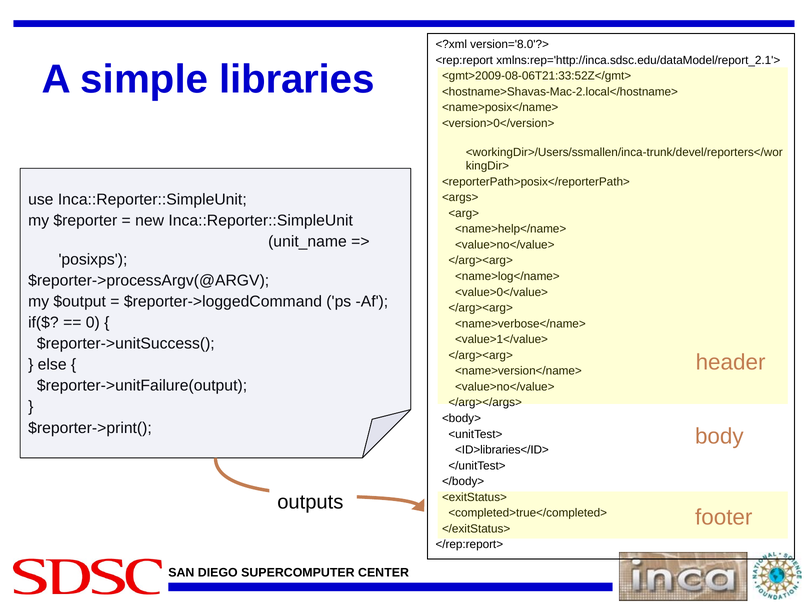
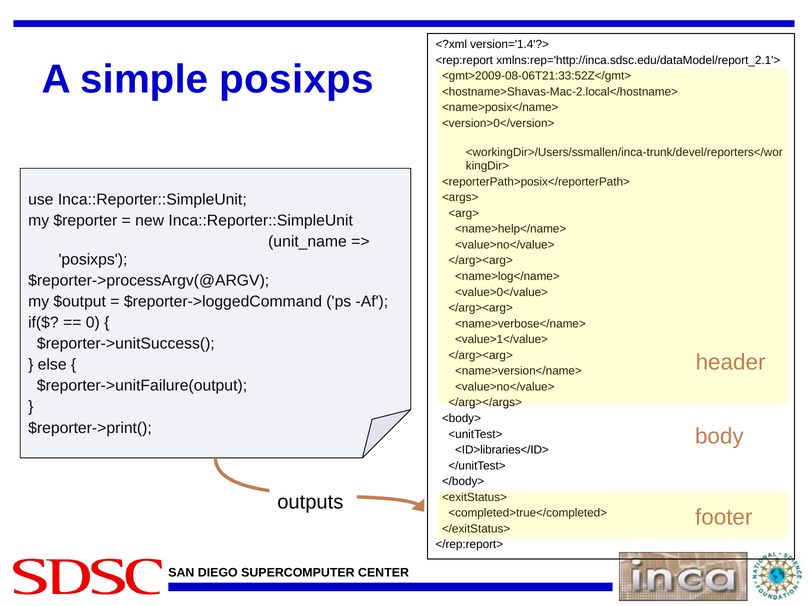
version='8.0'?>: version='8.0'?> -> version='1.4'?>
simple libraries: libraries -> posixps
